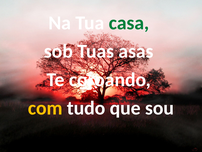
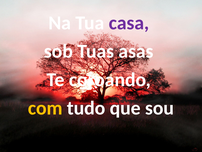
casa colour: green -> purple
